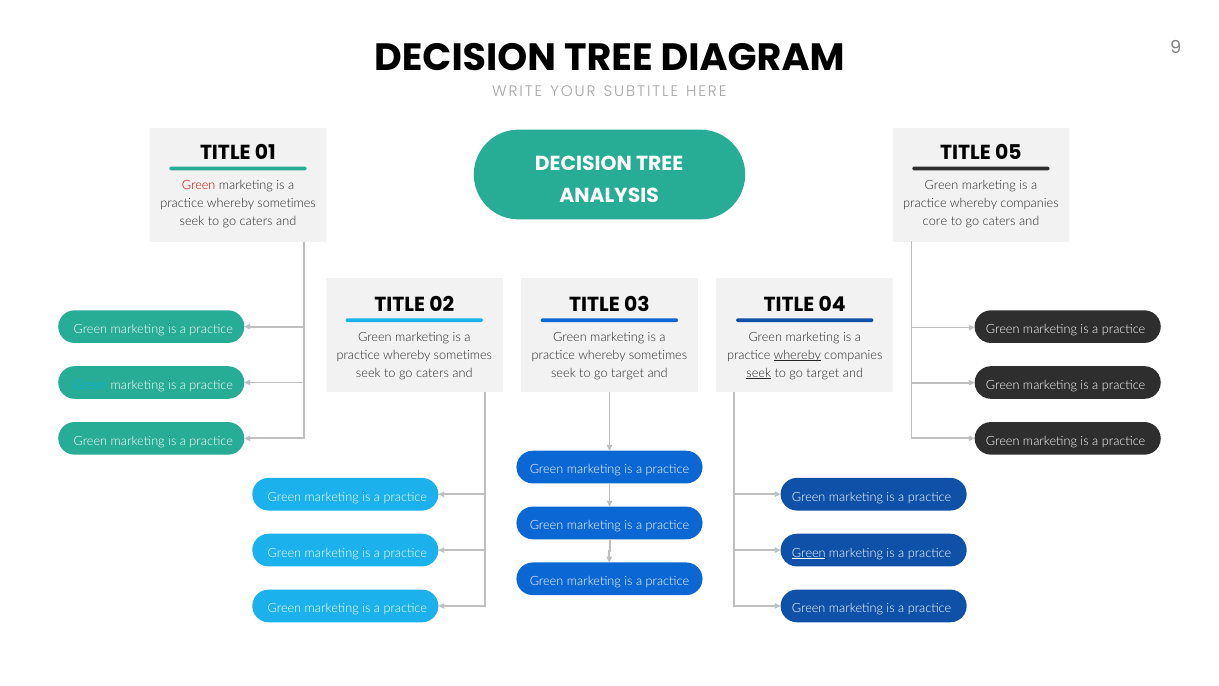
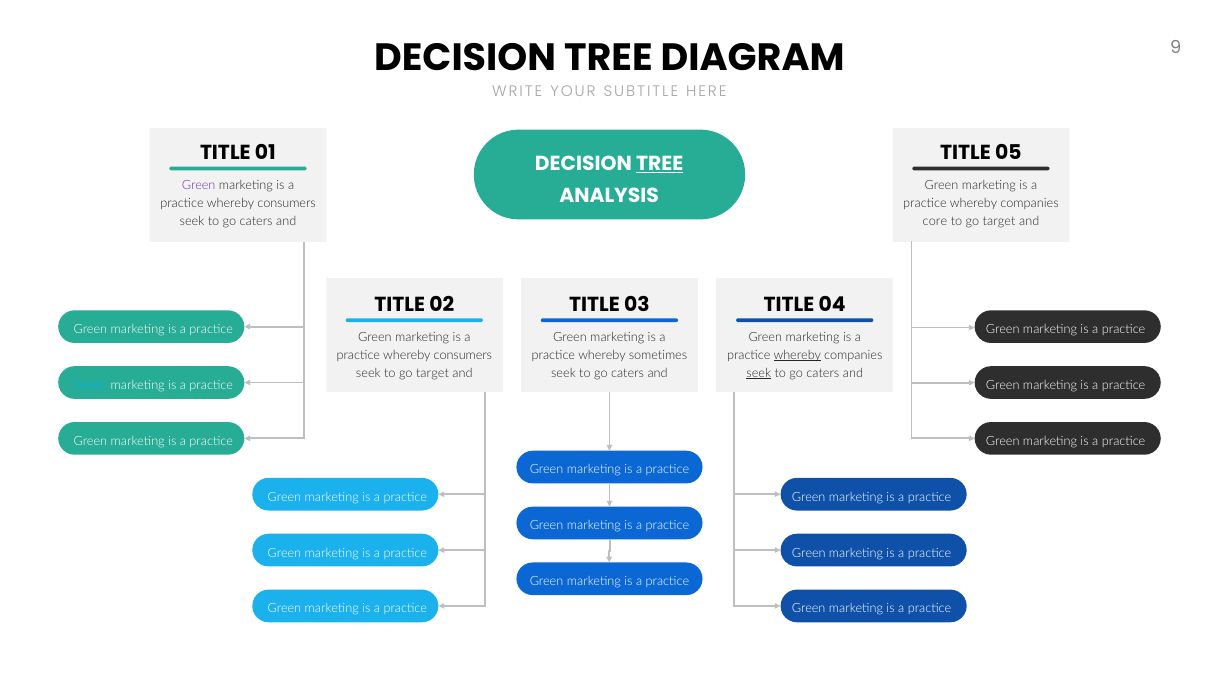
TREE at (660, 164) underline: none -> present
Green at (199, 186) colour: red -> purple
sometimes at (287, 203): sometimes -> consumers
caters at (999, 221): caters -> target
sometimes at (463, 355): sometimes -> consumers
caters at (432, 373): caters -> target
target at (628, 373): target -> caters
target at (823, 373): target -> caters
Green at (809, 553) underline: present -> none
